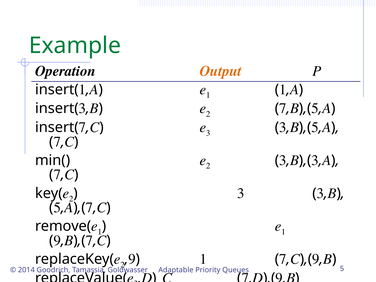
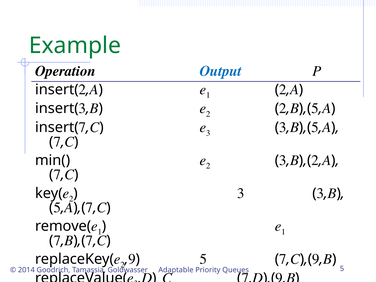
Output colour: orange -> blue
1 at (82, 89): 1 -> 2
1 at (283, 89): 1 -> 2
7 at (283, 108): 7 -> 2
3 at (315, 160): 3 -> 2
9 at (57, 241): 9 -> 7
1 at (203, 259): 1 -> 5
